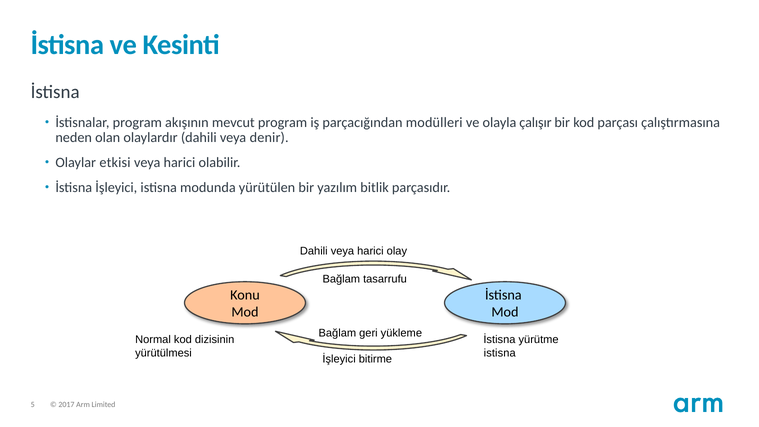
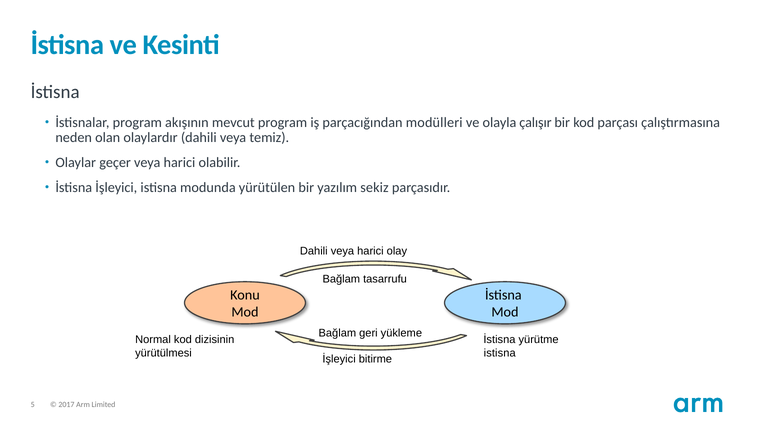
denir: denir -> temiz
etkisi: etkisi -> geçer
bitlik: bitlik -> sekiz
